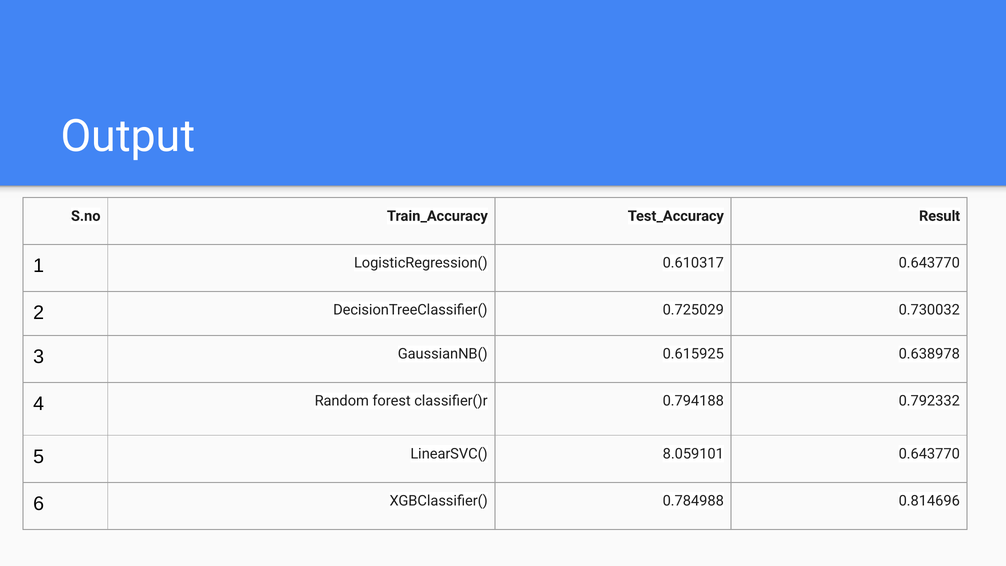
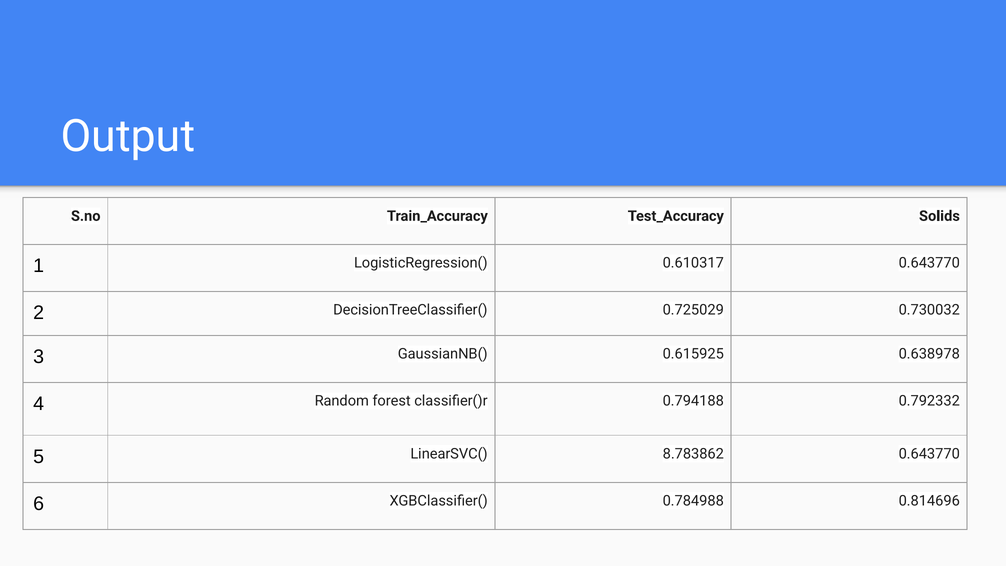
Result: Result -> Solids
8.059101: 8.059101 -> 8.783862
